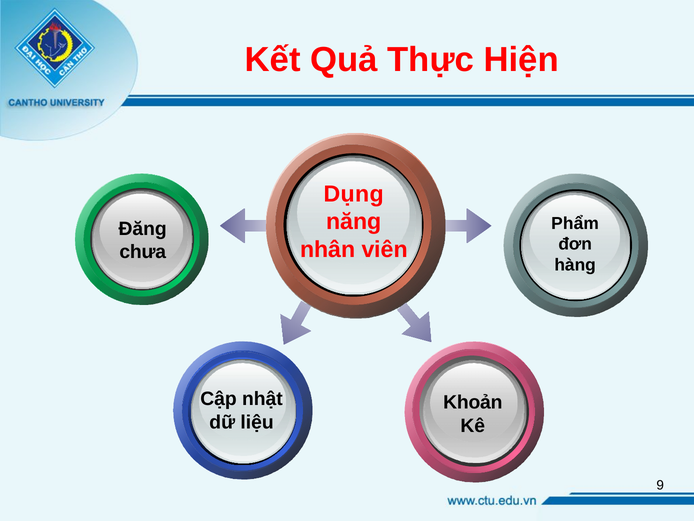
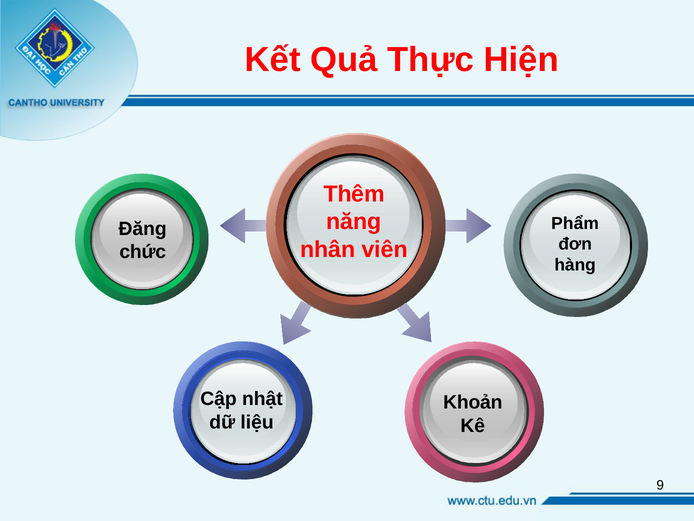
Dụng: Dụng -> Thêm
chưa: chưa -> chức
